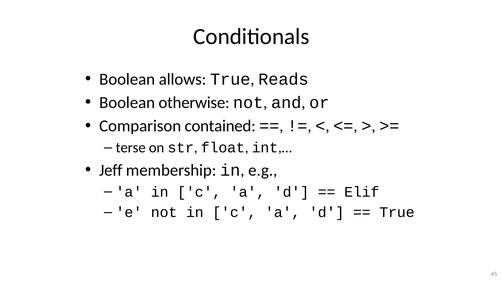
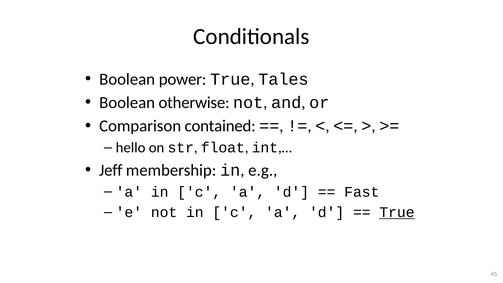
allows: allows -> power
Reads: Reads -> Tales
terse: terse -> hello
Elif: Elif -> Fast
True at (397, 212) underline: none -> present
